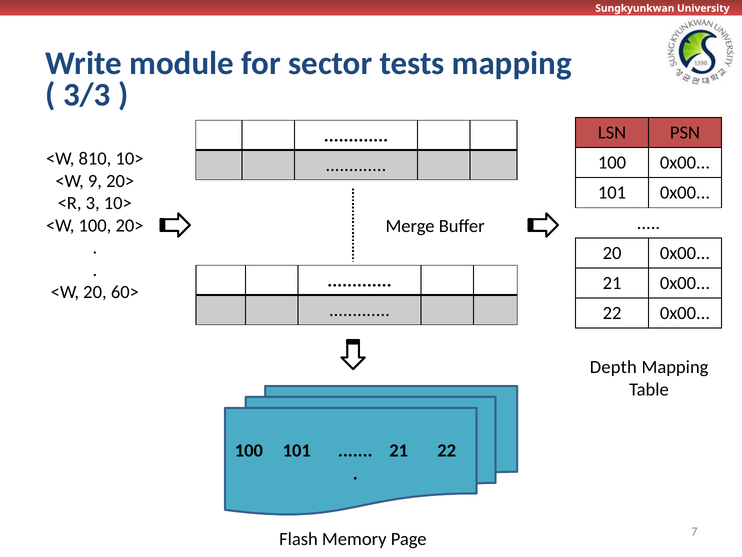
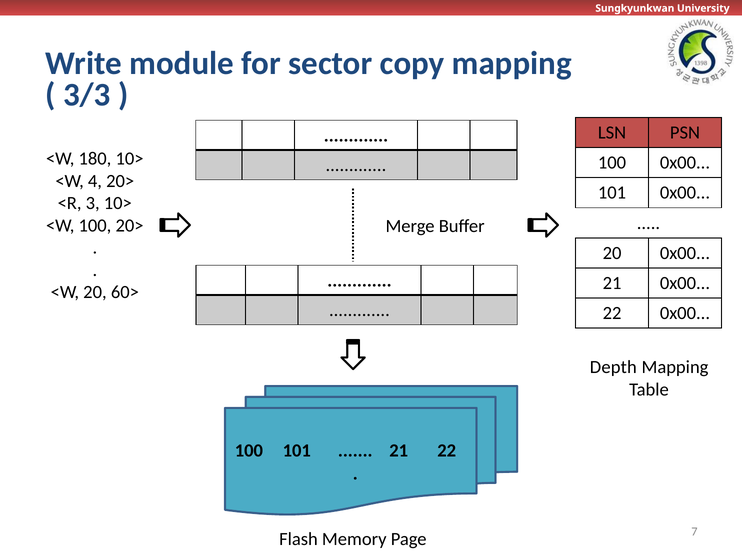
tests: tests -> copy
810: 810 -> 180
9: 9 -> 4
